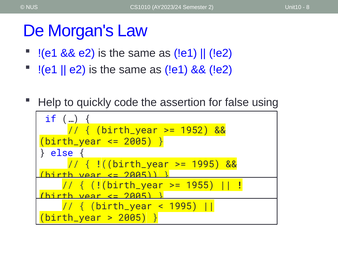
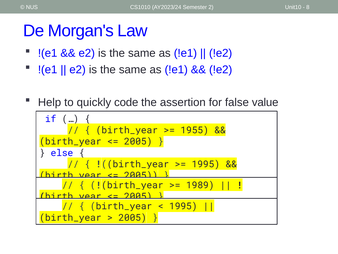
using: using -> value
1952: 1952 -> 1955
1955: 1955 -> 1989
